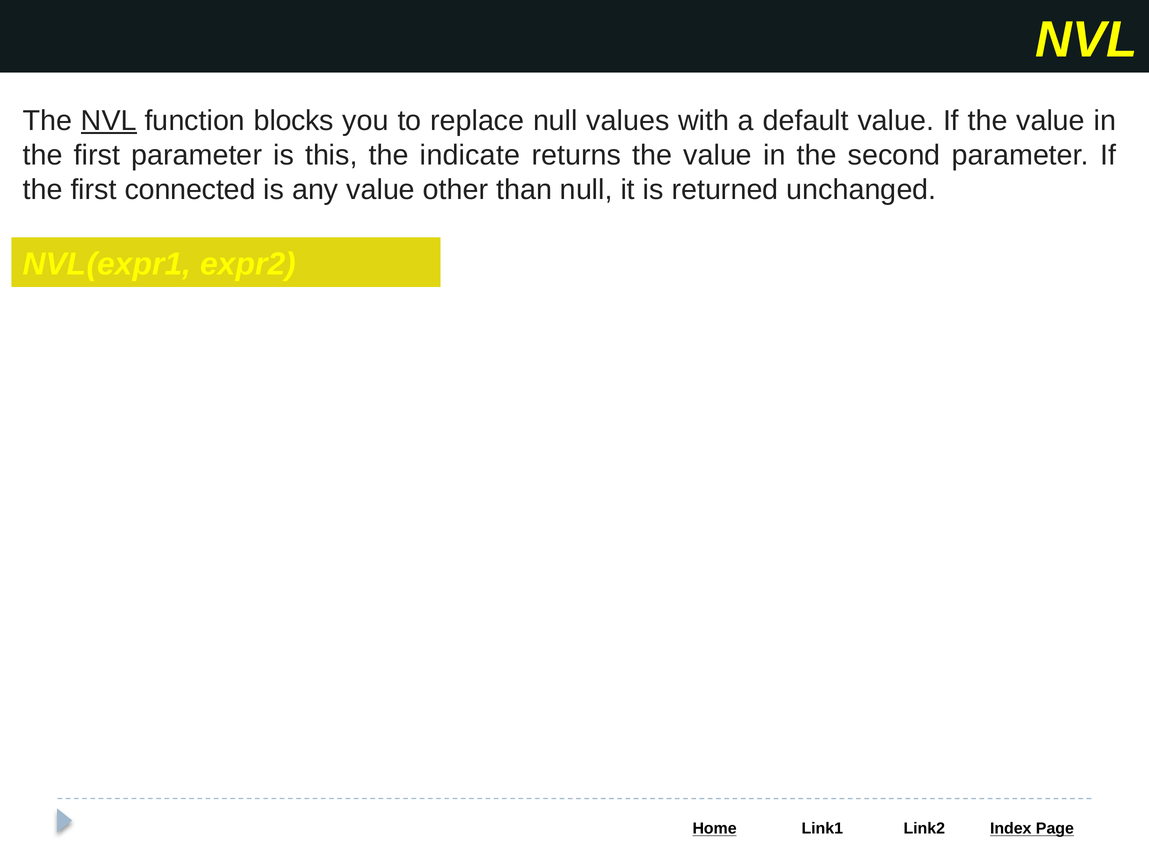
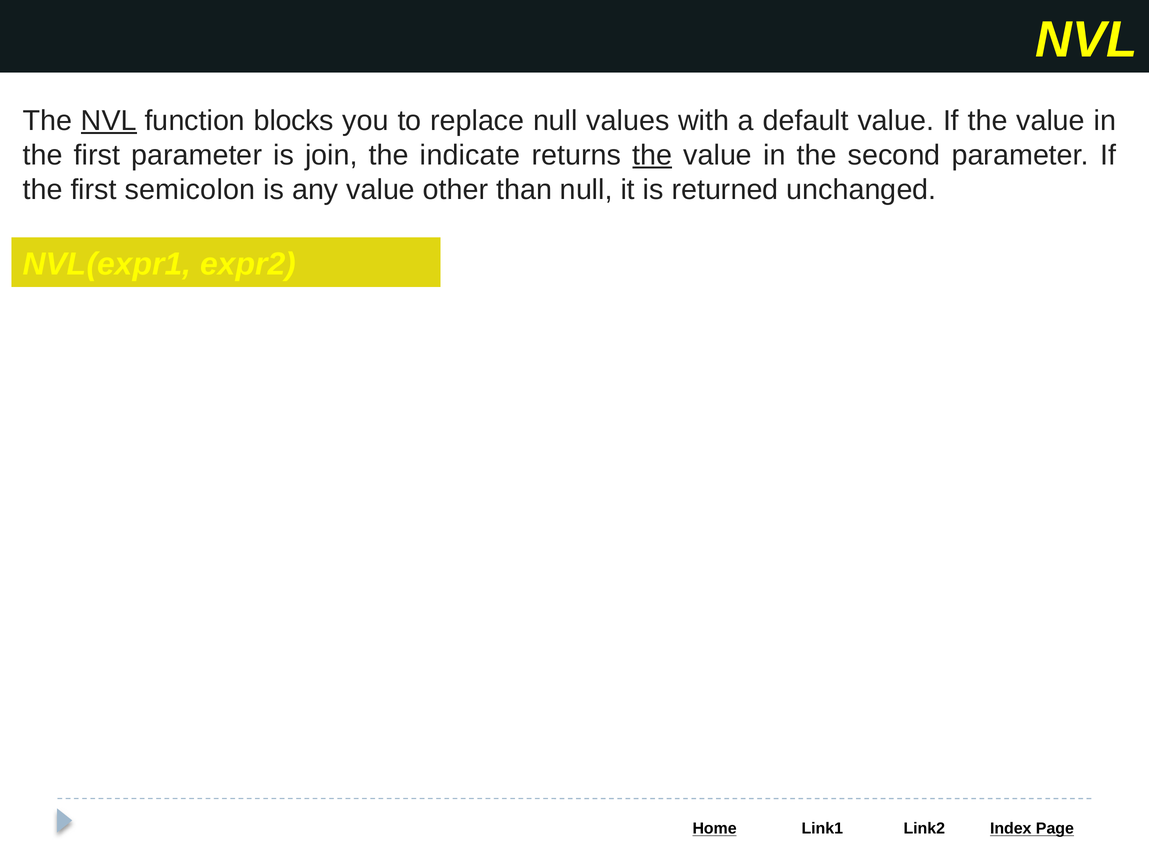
this: this -> join
the at (652, 155) underline: none -> present
connected: connected -> semicolon
